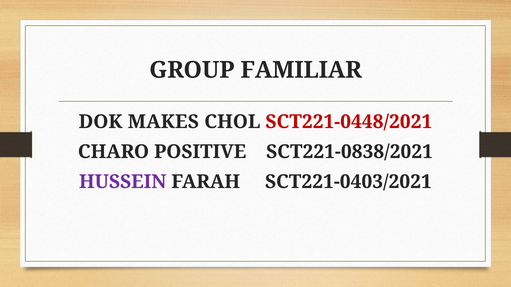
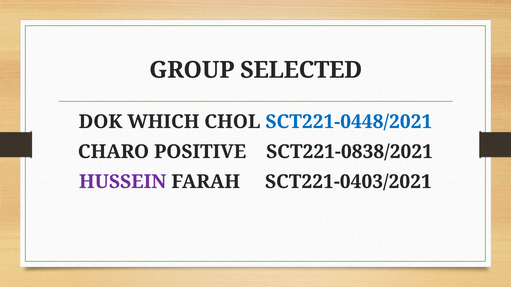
FAMILIAR: FAMILIAR -> SELECTED
MAKES: MAKES -> WHICH
SCT221-0448/2021 colour: red -> blue
